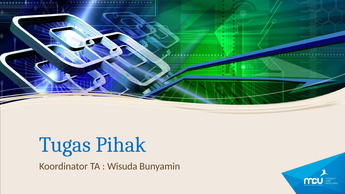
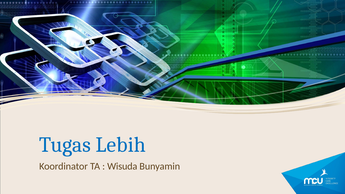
Pihak: Pihak -> Lebih
